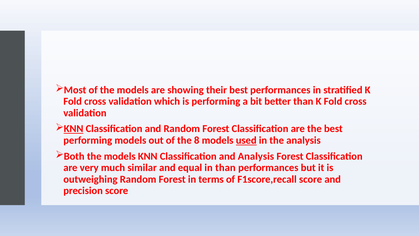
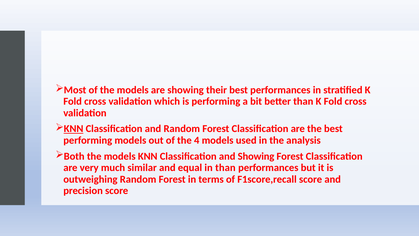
8: 8 -> 4
used underline: present -> none
and Analysis: Analysis -> Showing
